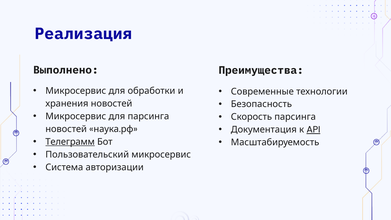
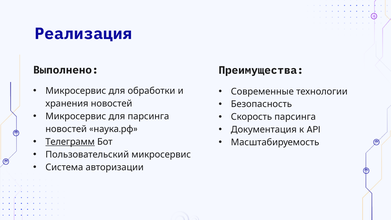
API underline: present -> none
